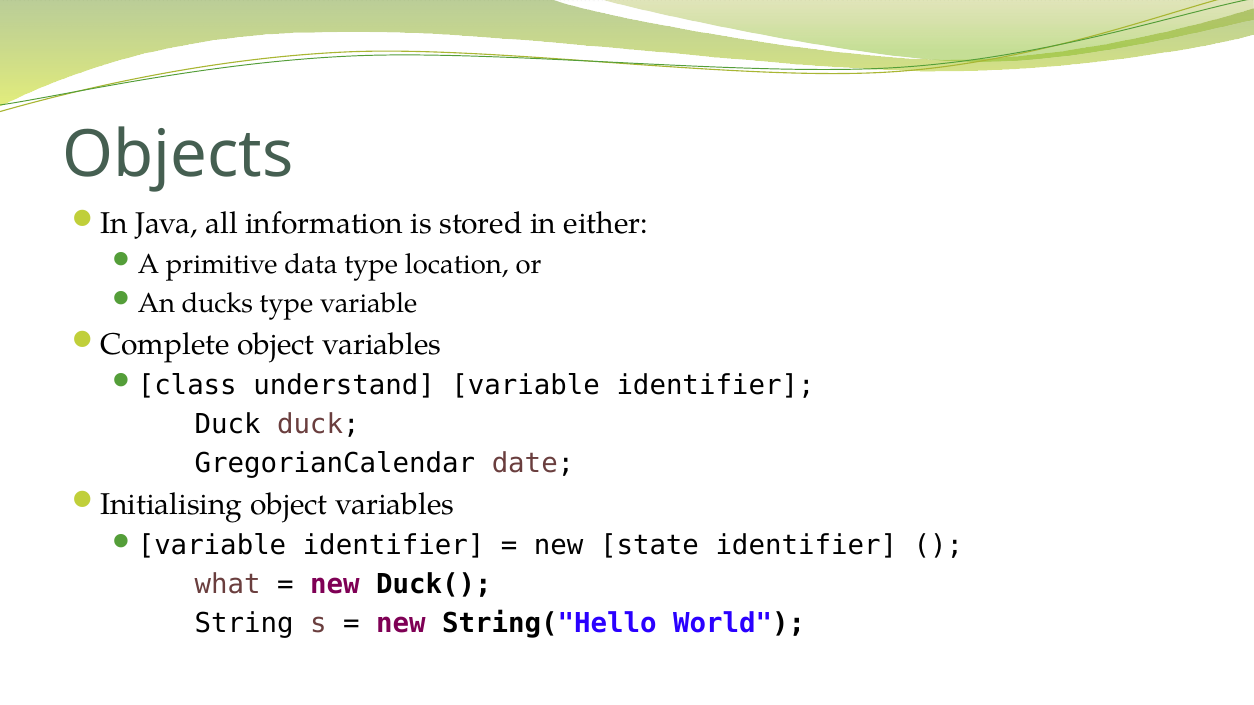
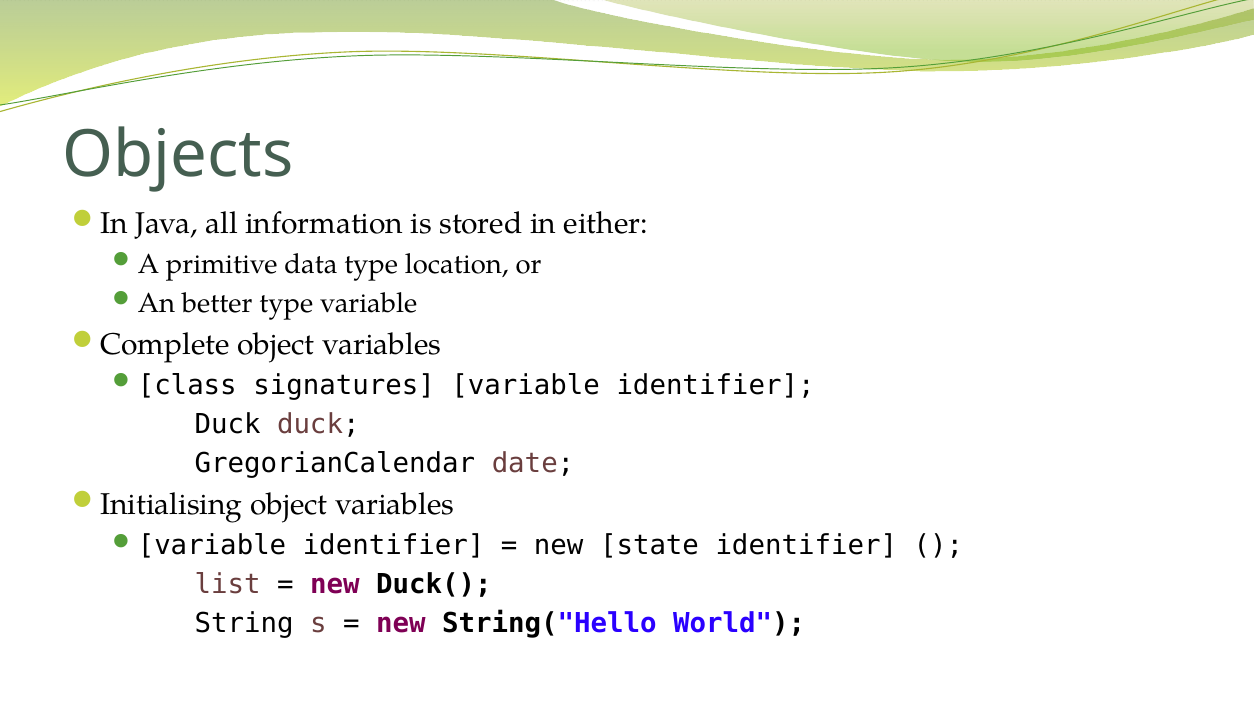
ducks: ducks -> better
understand: understand -> signatures
what: what -> list
